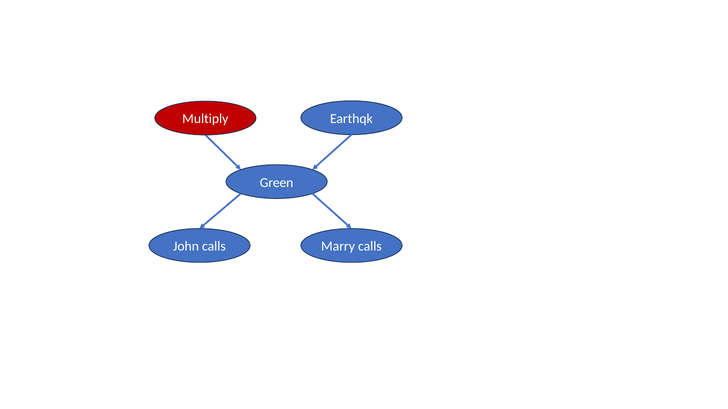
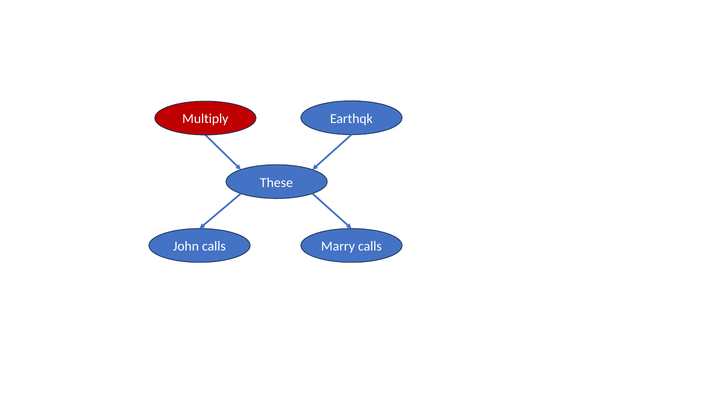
Green: Green -> These
